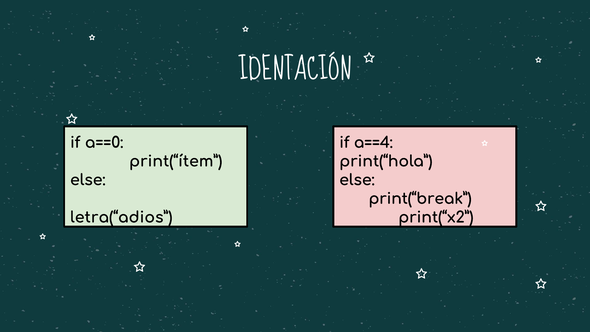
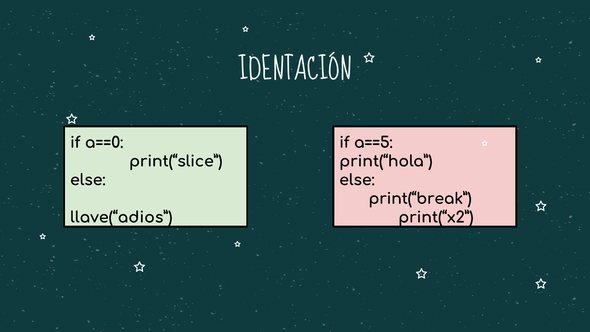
a==4: a==4 -> a==5
print(“ítem: print(“ítem -> print(“slice
letra(“adios: letra(“adios -> llave(“adios
